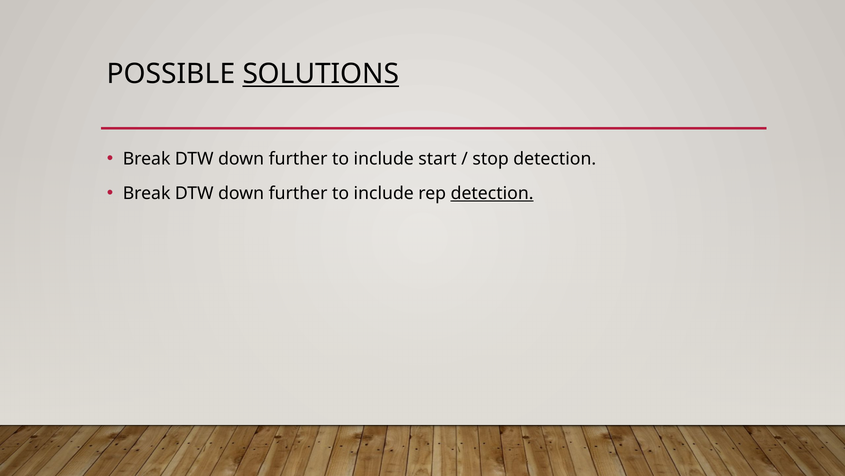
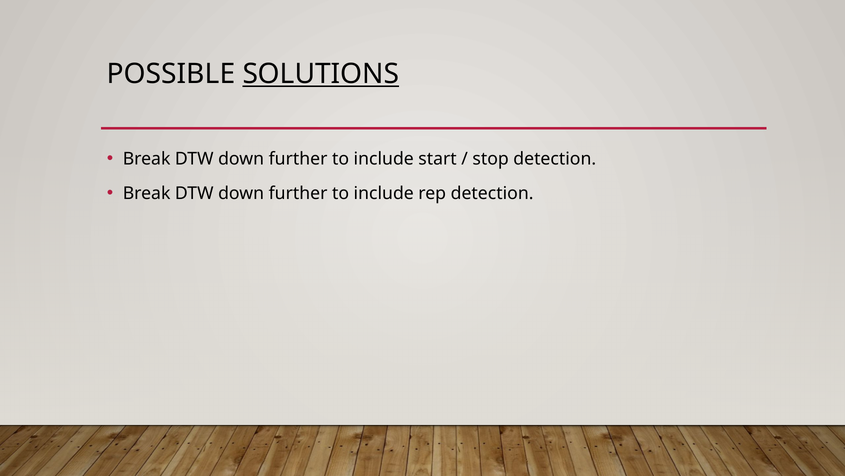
detection at (492, 193) underline: present -> none
